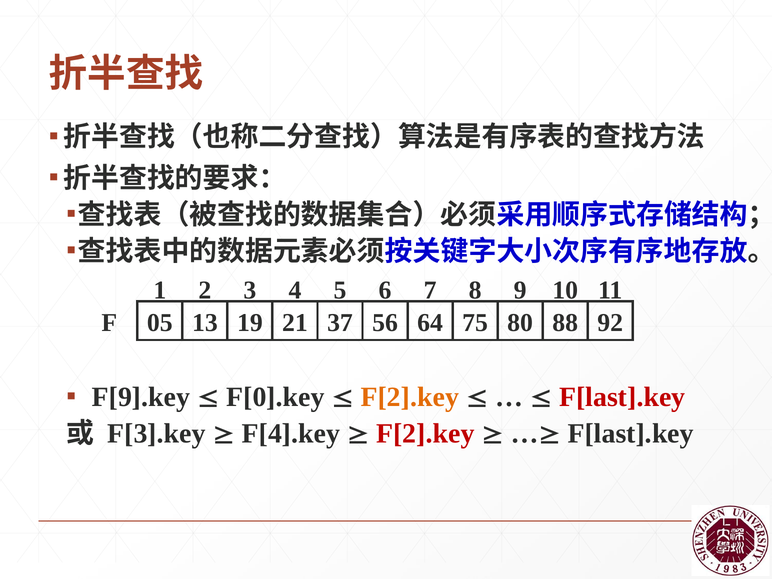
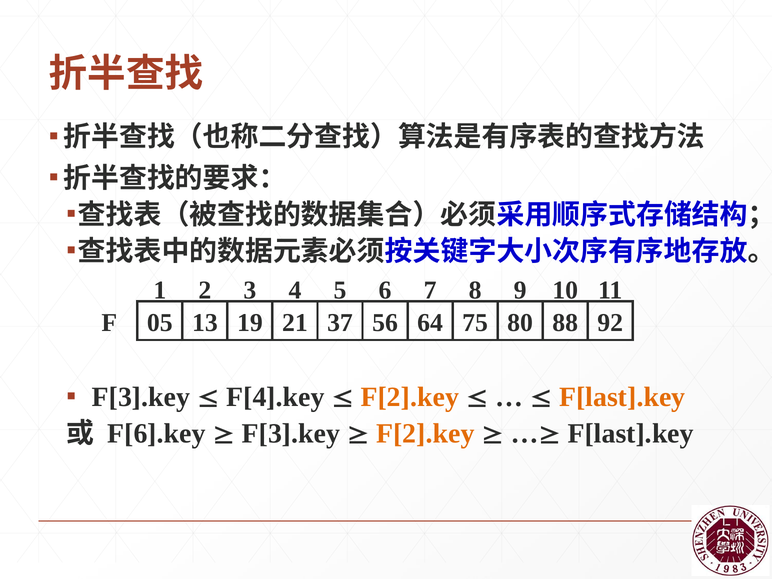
F[9].key at (141, 397): F[9].key -> F[3].key
F[0].key: F[0].key -> F[4].key
F[last].key at (622, 397) colour: red -> orange
F[3].key: F[3].key -> F[6].key
F[4].key at (291, 434): F[4].key -> F[3].key
F[2].key at (425, 434) colour: red -> orange
